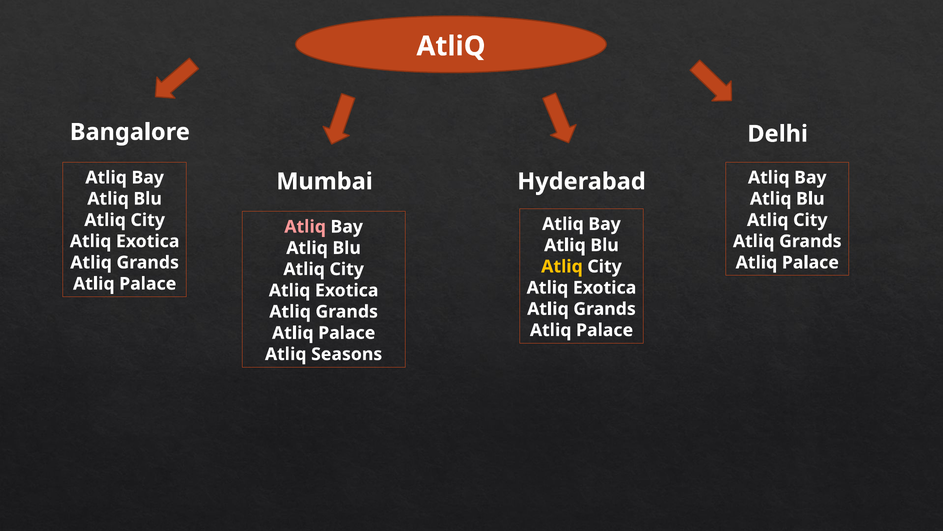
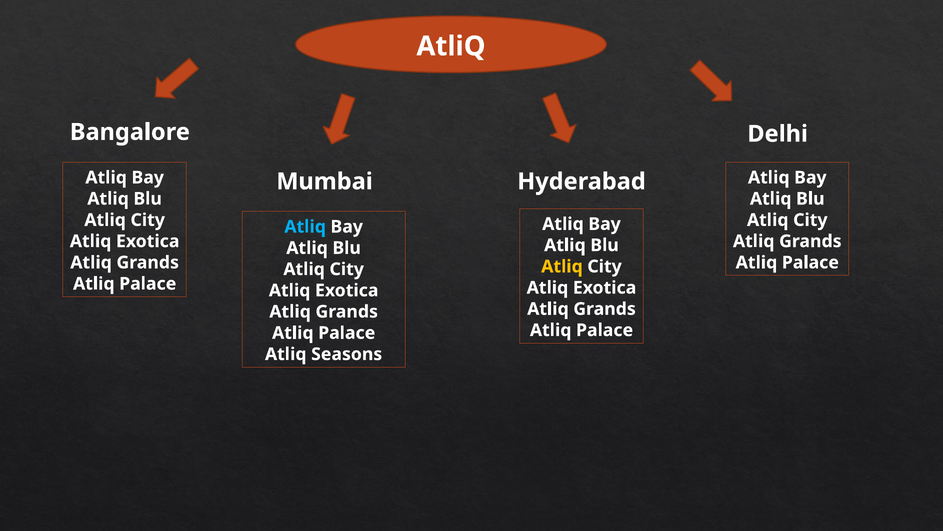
Atliq at (305, 227) colour: pink -> light blue
